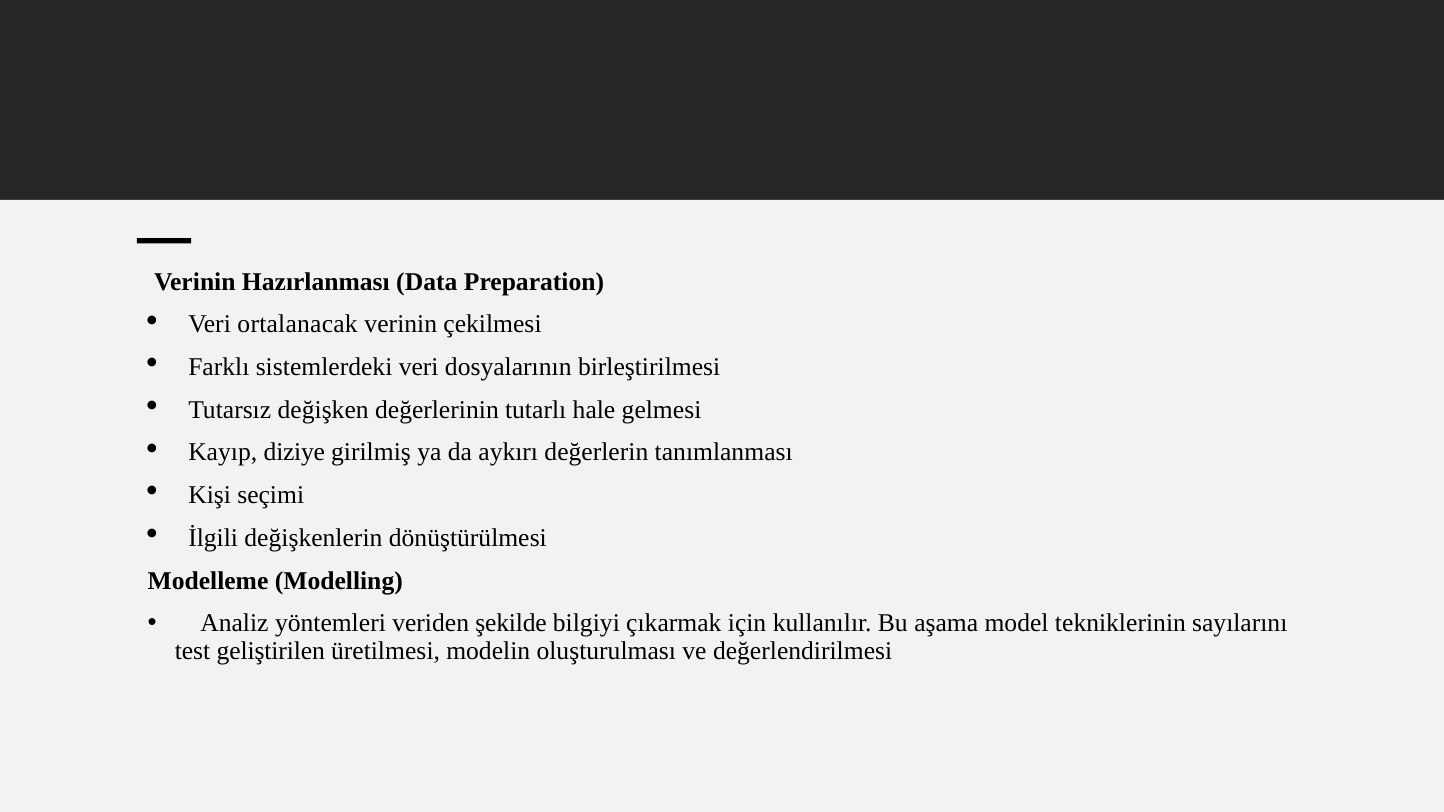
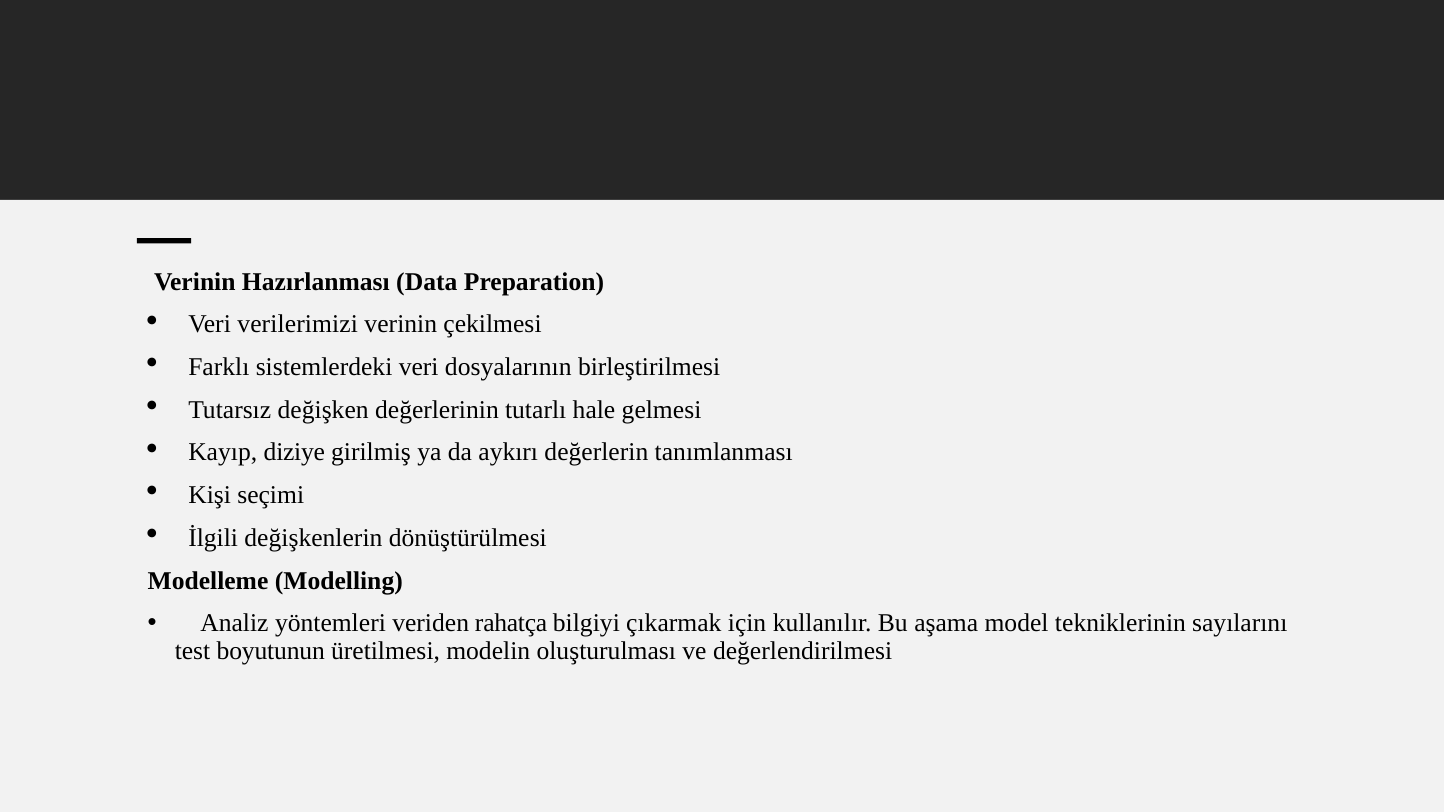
ortalanacak: ortalanacak -> verilerimizi
şekilde: şekilde -> rahatça
geliştirilen: geliştirilen -> boyutunun
